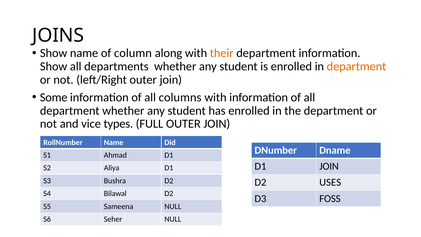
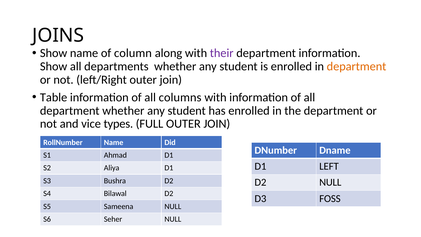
their colour: orange -> purple
Some: Some -> Table
D1 JOIN: JOIN -> LEFT
D2 USES: USES -> NULL
